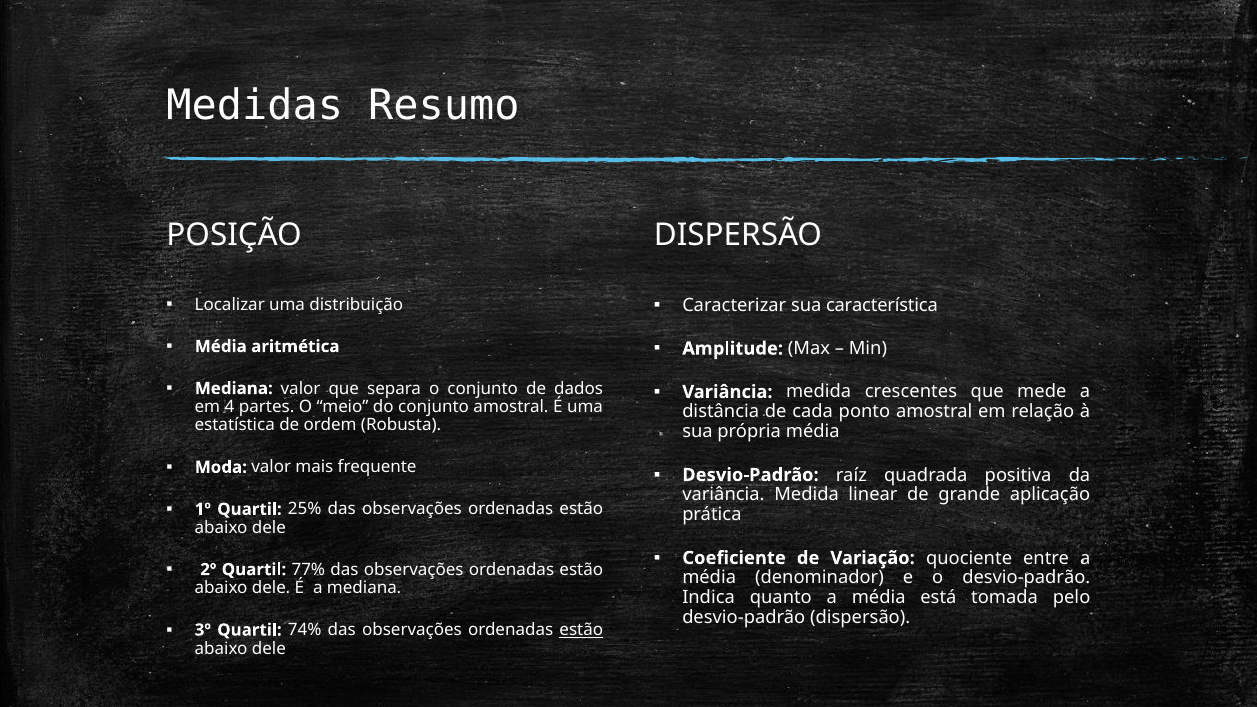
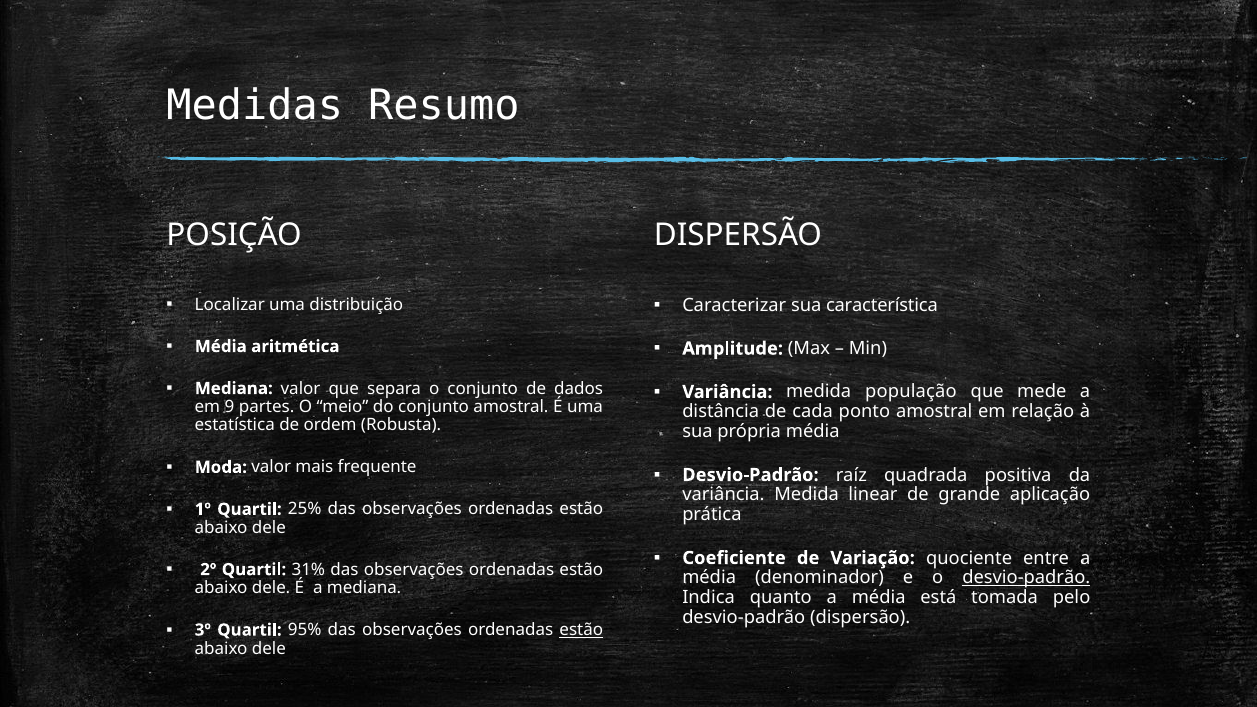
crescentes: crescentes -> população
4: 4 -> 9
77%: 77% -> 31%
desvio-padrão at (1026, 578) underline: none -> present
74%: 74% -> 95%
